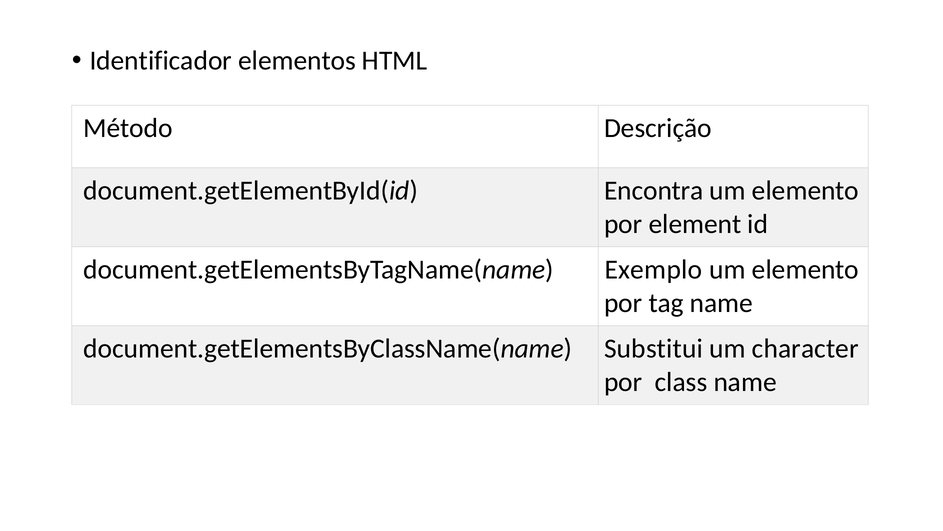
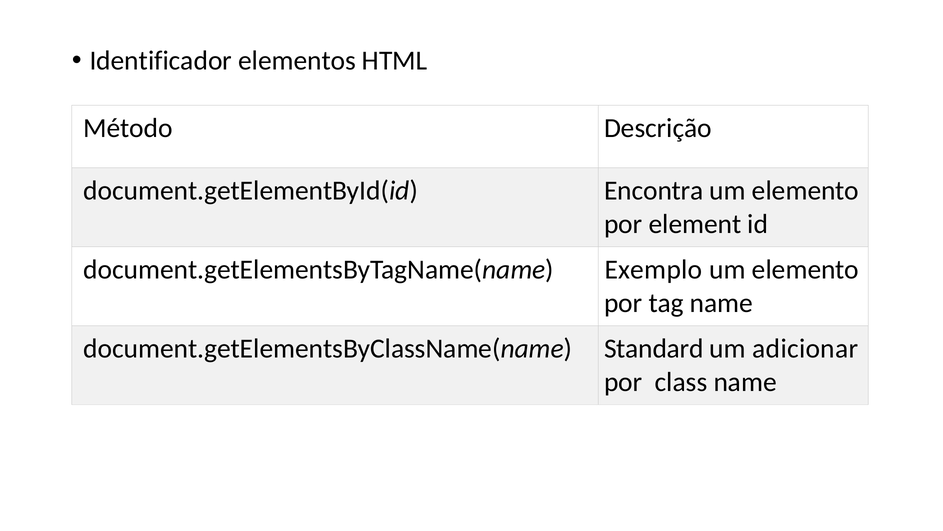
Substitui: Substitui -> Standard
character: character -> adicionar
